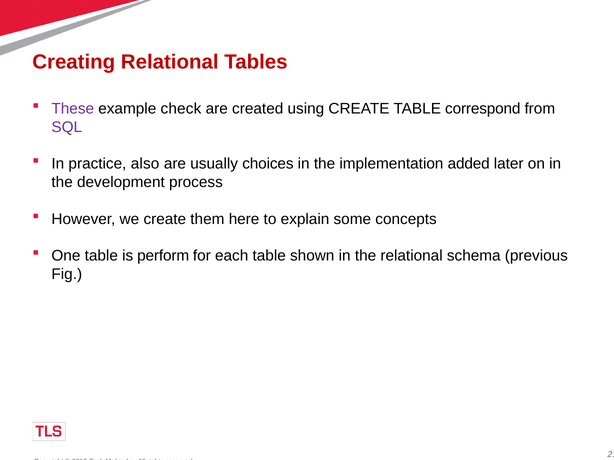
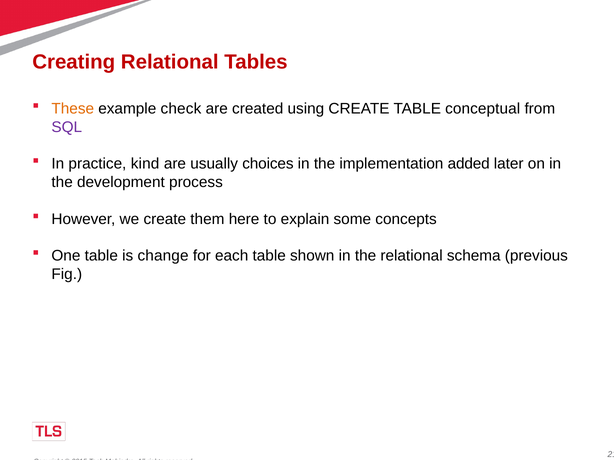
These colour: purple -> orange
correspond: correspond -> conceptual
also: also -> kind
perform: perform -> change
